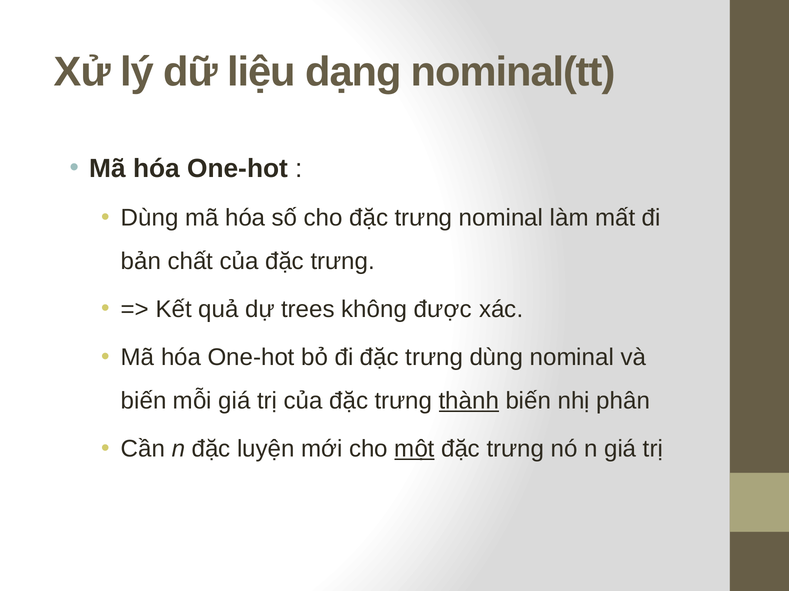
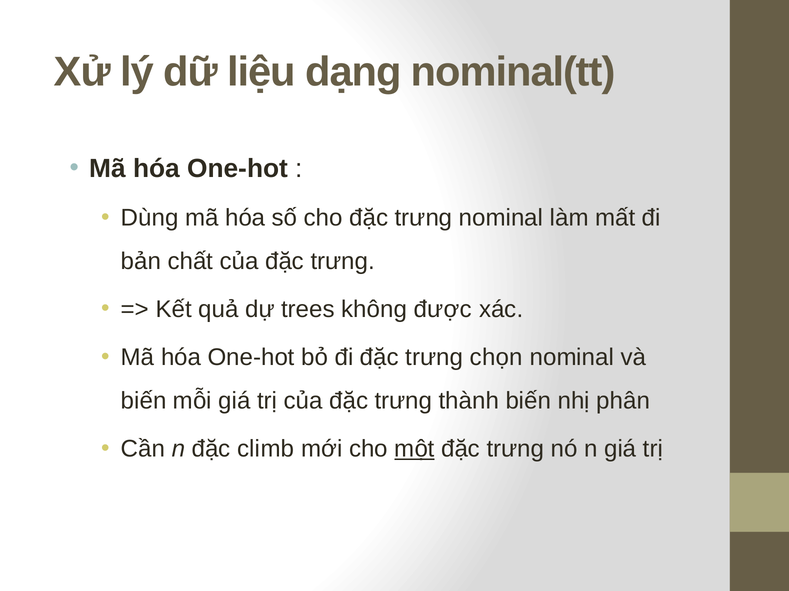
trưng dùng: dùng -> chọn
thành underline: present -> none
luyện: luyện -> climb
